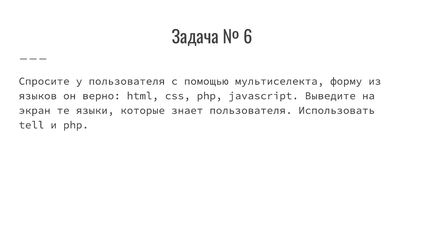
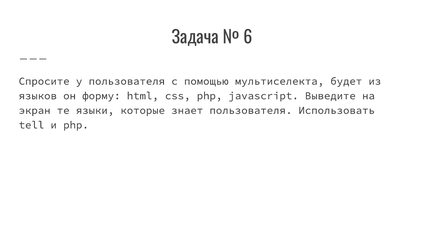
форму: форму -> будет
верно: верно -> форму
